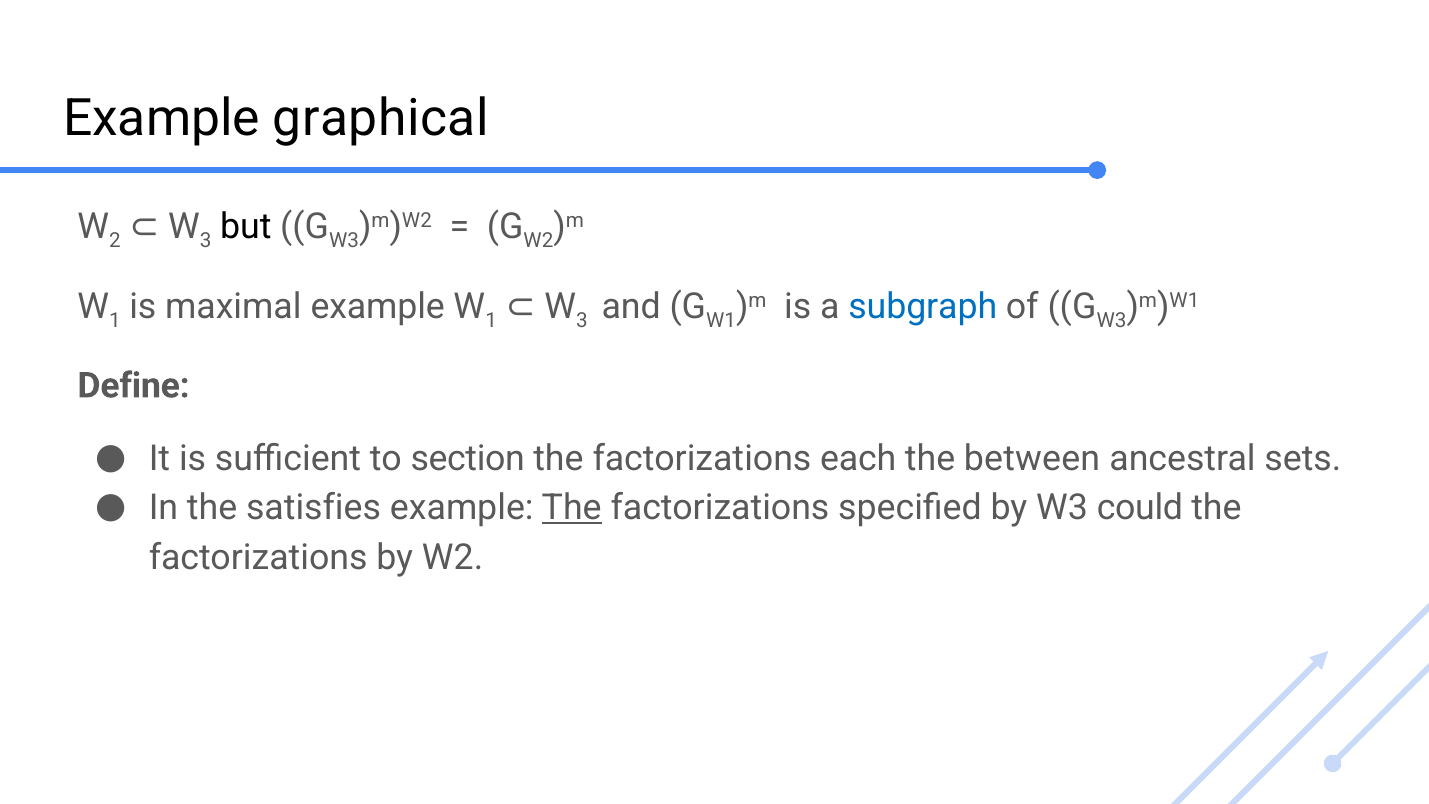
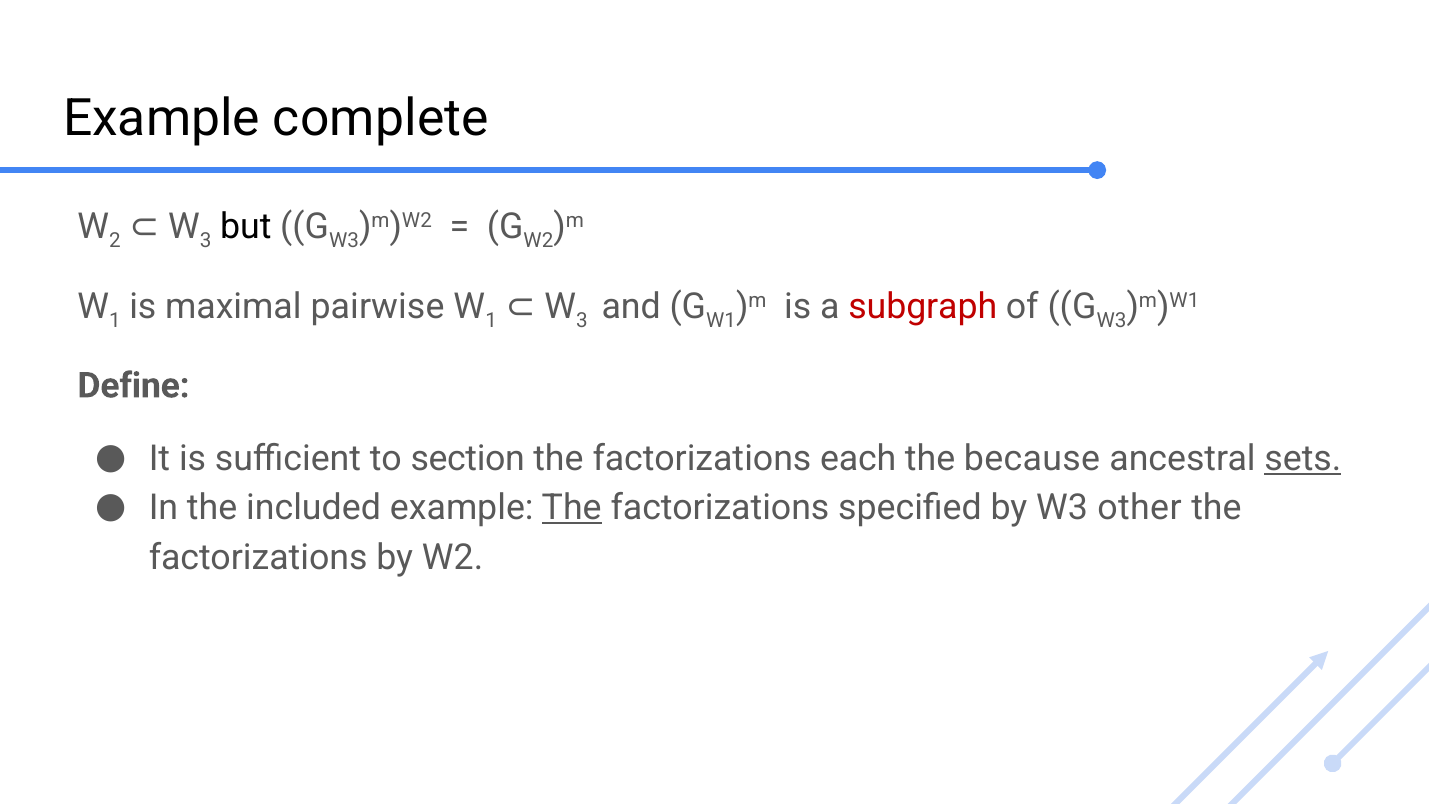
graphical: graphical -> complete
subgraph colour: blue -> red
maximal example: example -> pairwise
between: between -> because
sets underline: none -> present
satisfies: satisfies -> included
could: could -> other
